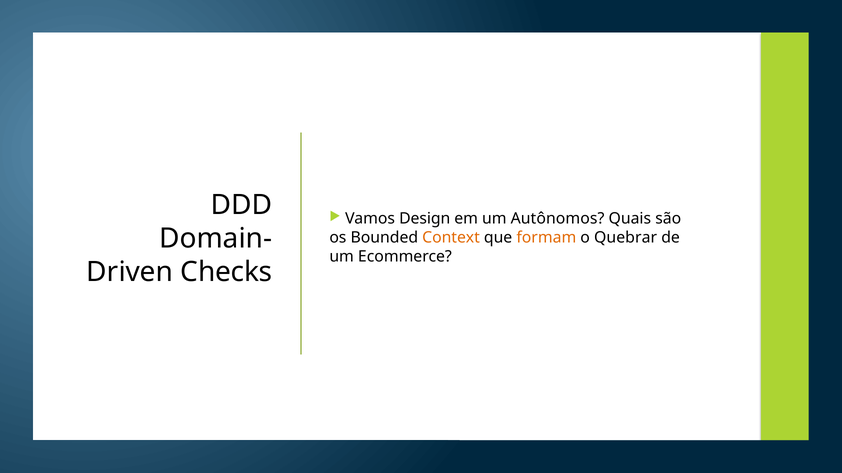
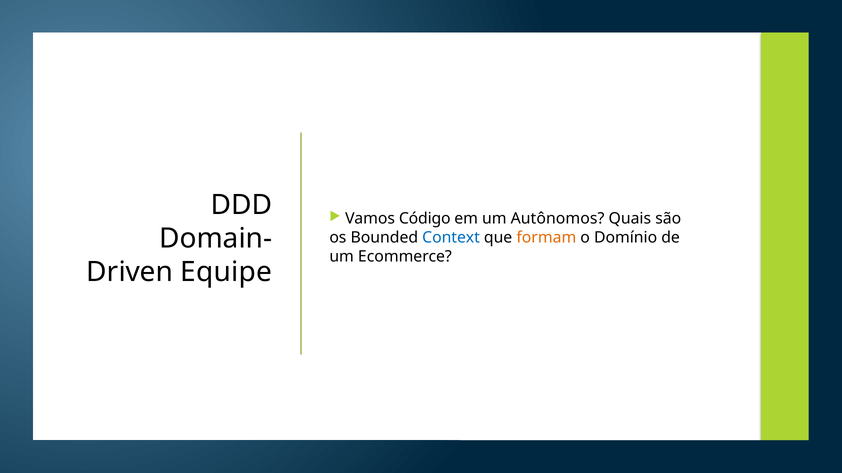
Design: Design -> Código
Context colour: orange -> blue
Quebrar: Quebrar -> Domínio
Checks: Checks -> Equipe
